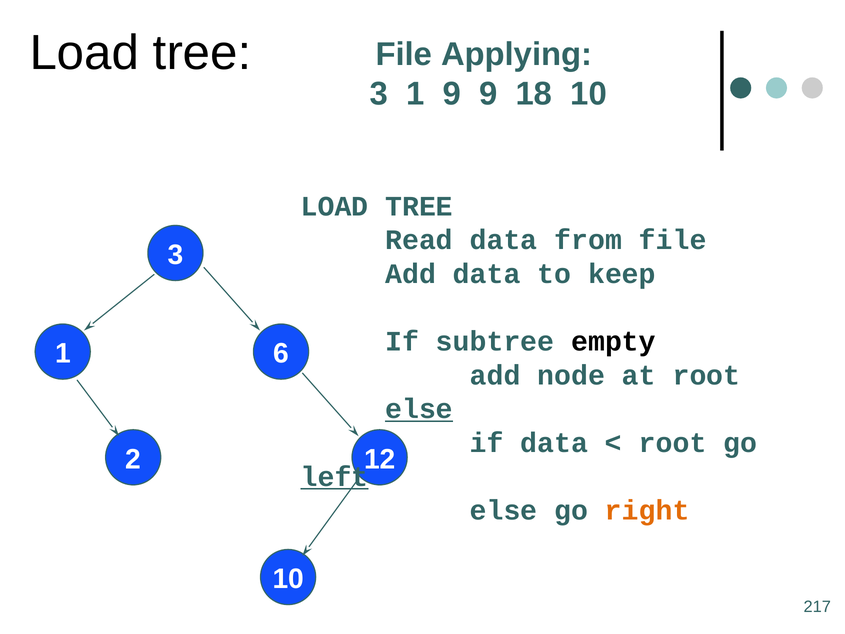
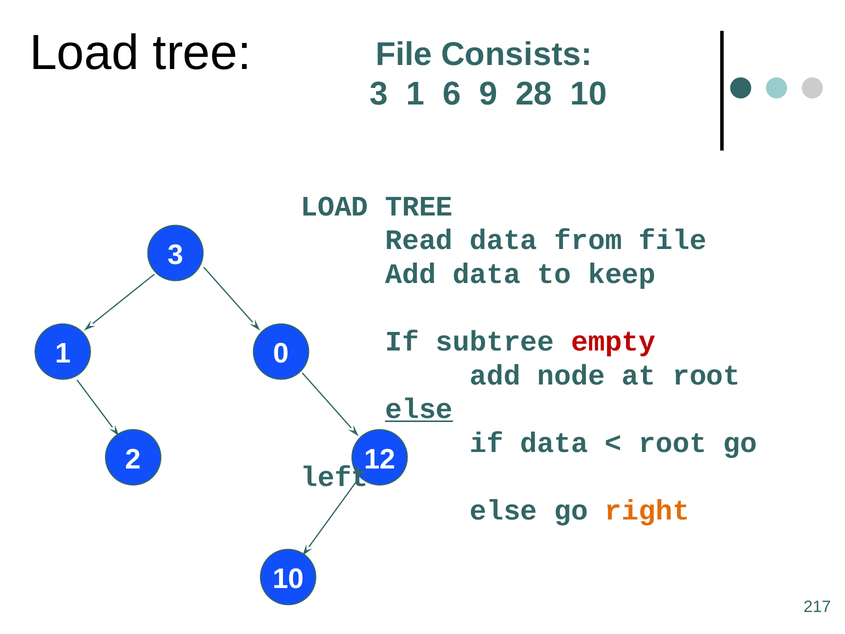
Applying: Applying -> Consists
1 9: 9 -> 6
18: 18 -> 28
empty colour: black -> red
6: 6 -> 0
left underline: present -> none
